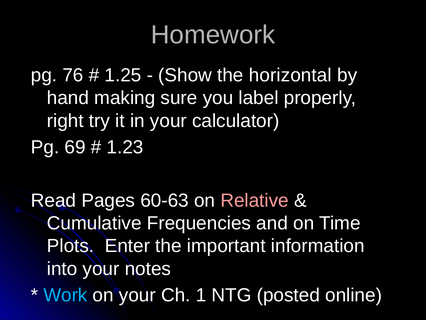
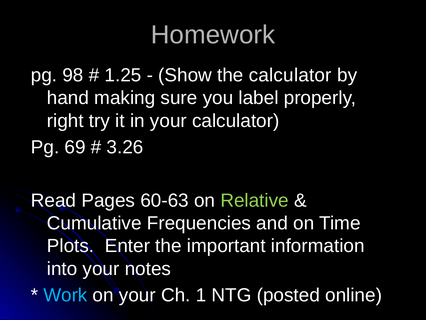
76: 76 -> 98
the horizontal: horizontal -> calculator
1.23: 1.23 -> 3.26
Relative colour: pink -> light green
